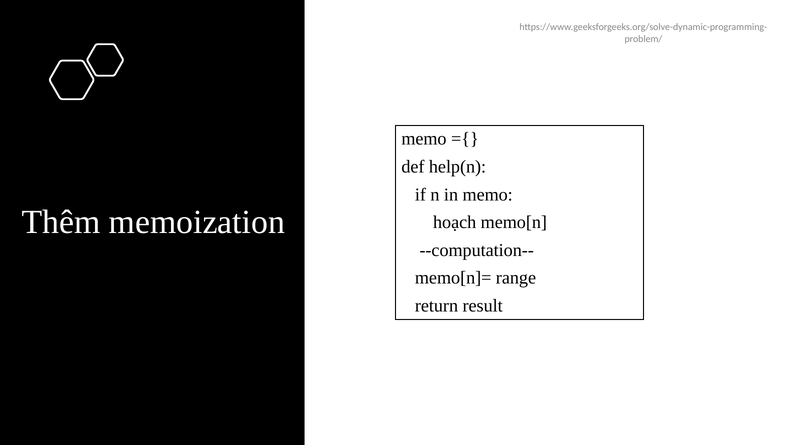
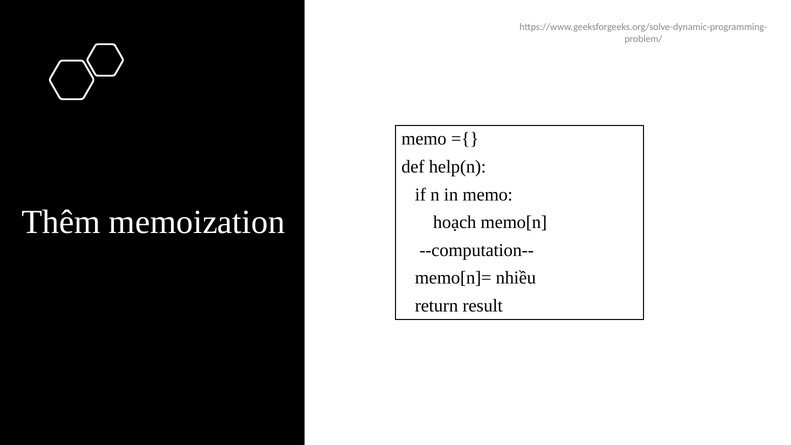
range: range -> nhiều
